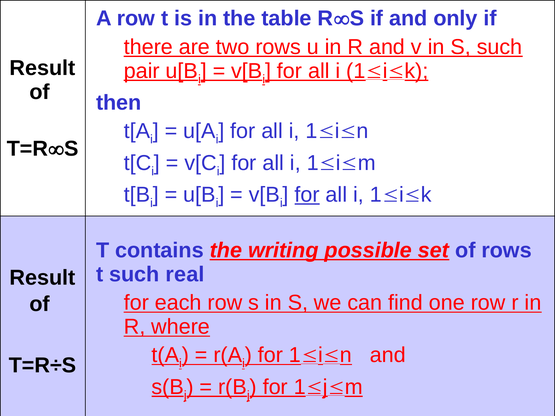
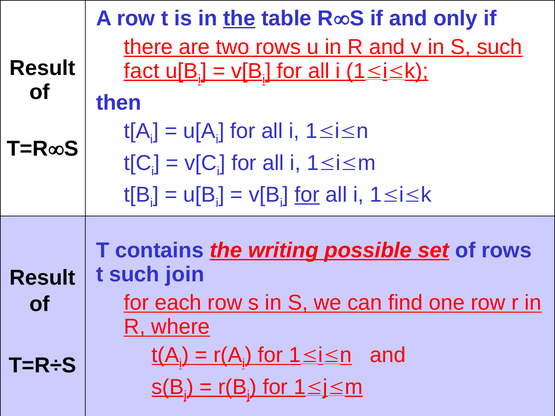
the at (239, 18) underline: none -> present
pair: pair -> fact
real: real -> join
